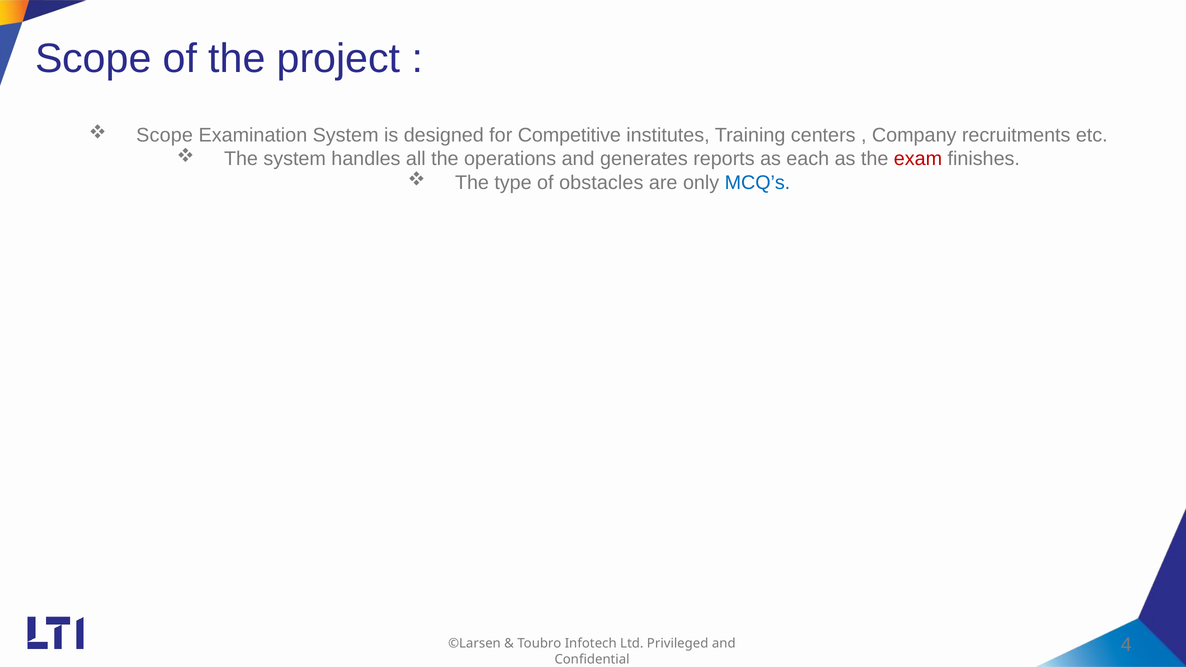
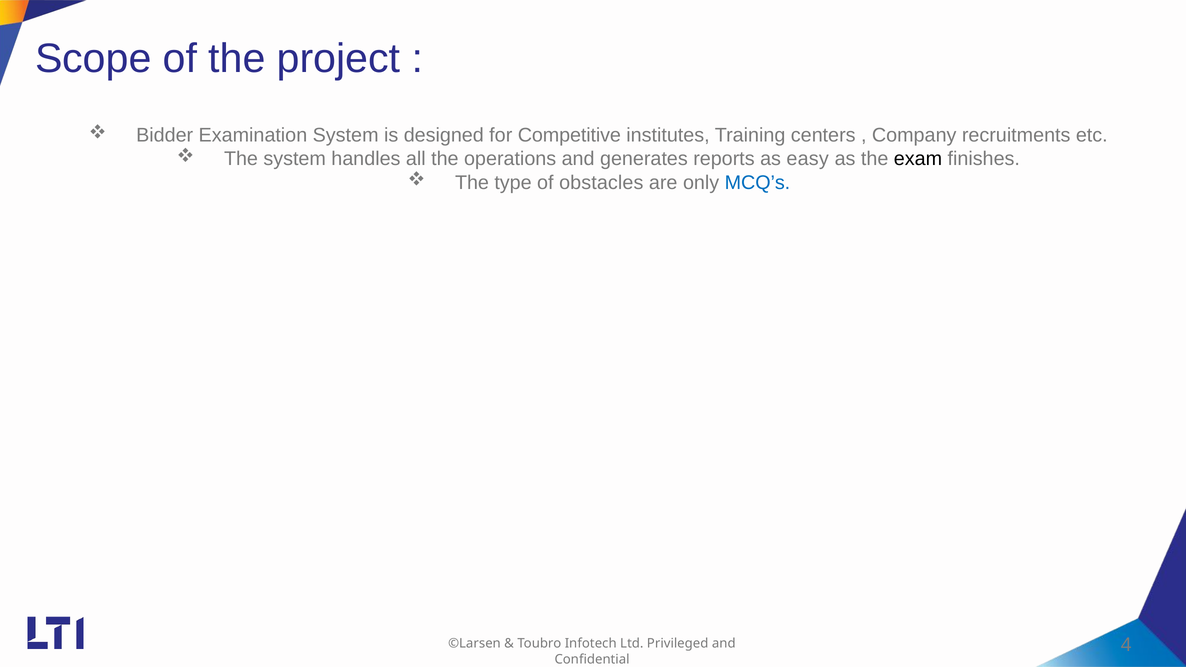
Scope at (165, 135): Scope -> Bidder
each: each -> easy
exam colour: red -> black
